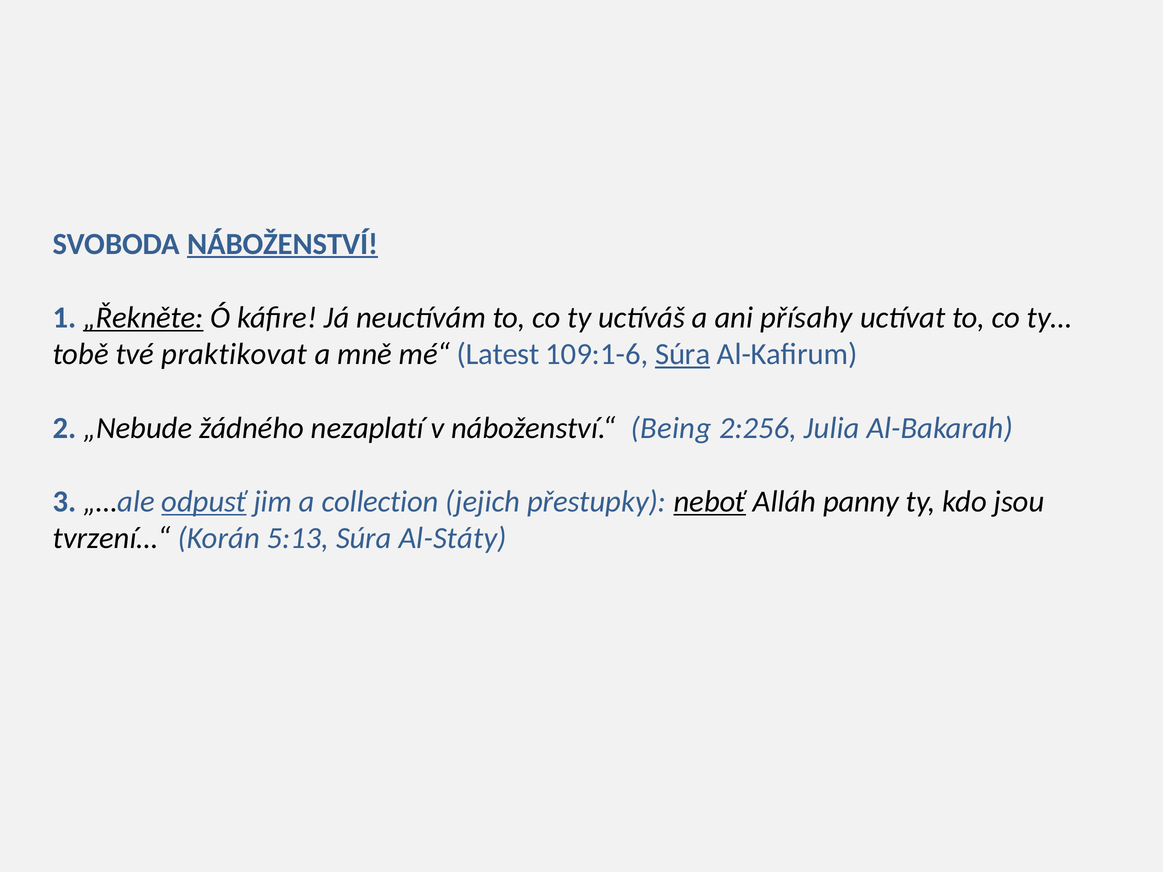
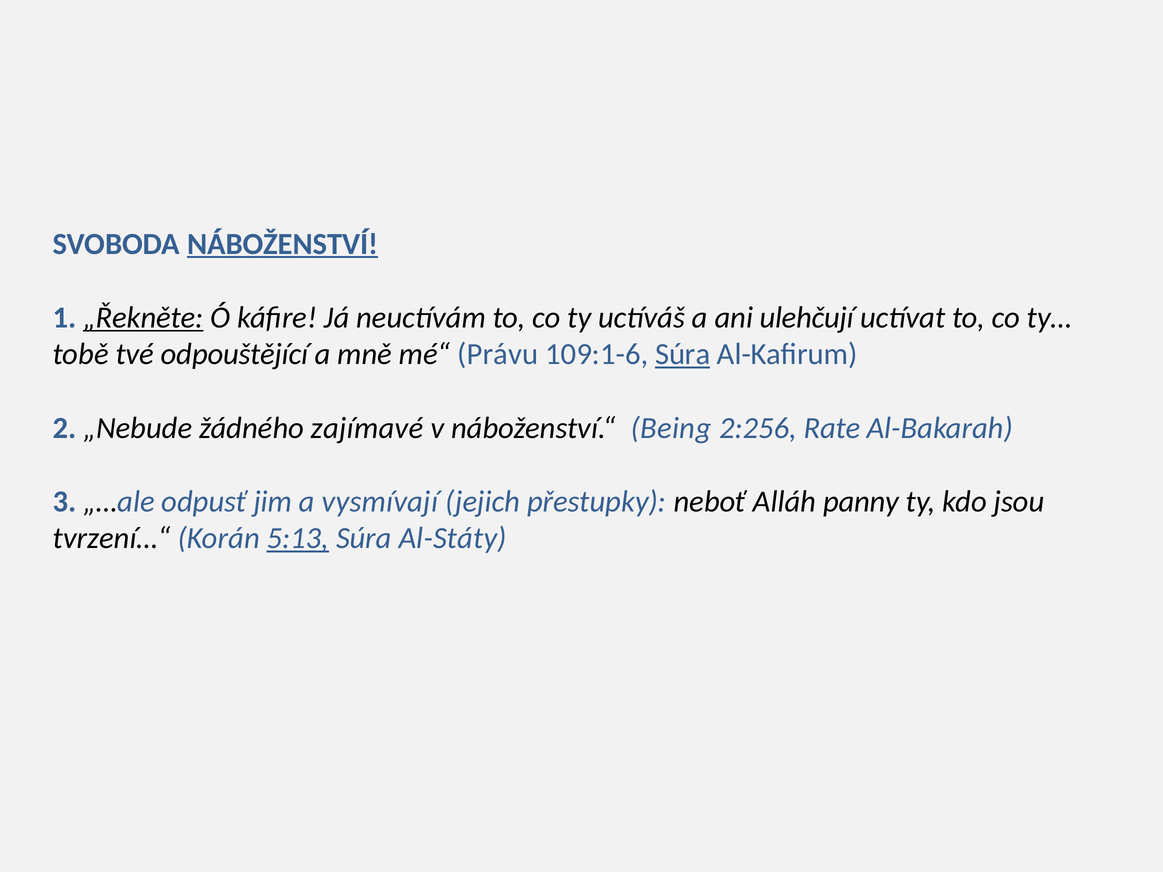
přísahy: přísahy -> ulehčují
praktikovat: praktikovat -> odpouštějící
Latest: Latest -> Právu
nezaplatí: nezaplatí -> zajímavé
Julia: Julia -> Rate
odpusť underline: present -> none
collection: collection -> vysmívají
neboť underline: present -> none
5:13 underline: none -> present
